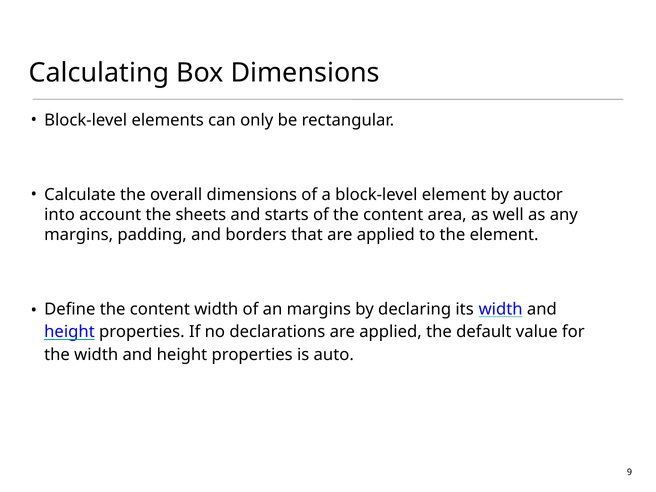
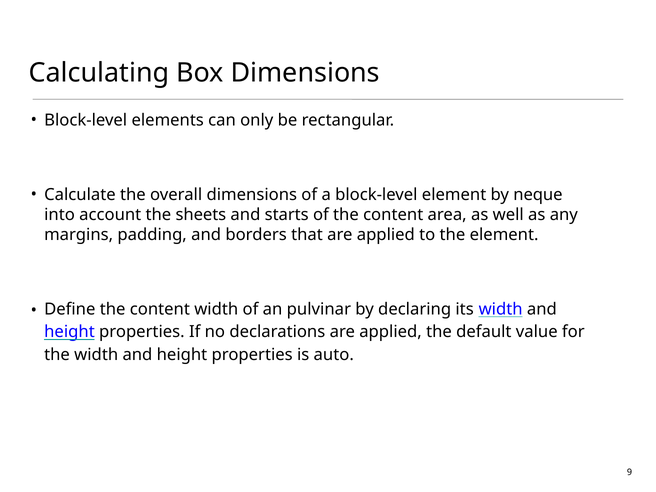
auctor: auctor -> neque
an margins: margins -> pulvinar
